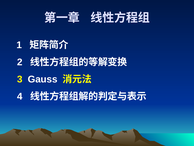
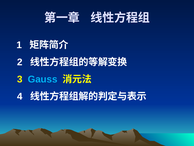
Gauss colour: white -> light blue
